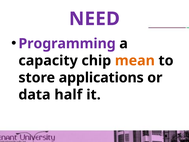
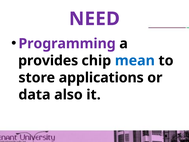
capacity: capacity -> provides
mean colour: orange -> blue
half: half -> also
